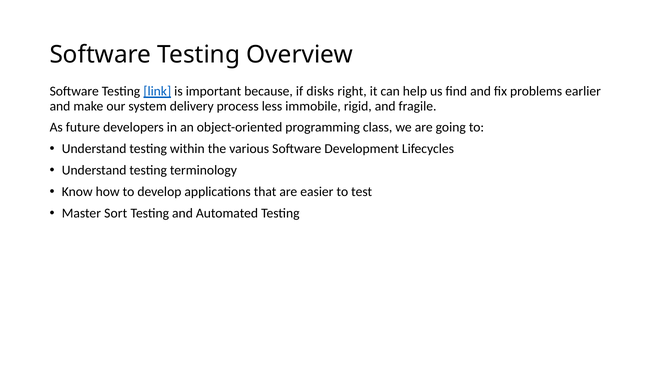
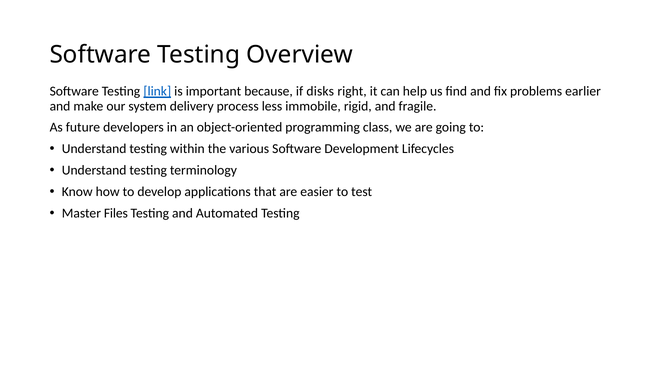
Sort: Sort -> Files
